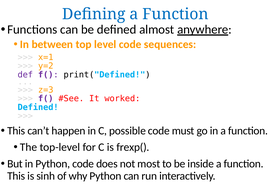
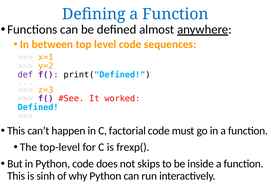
possible: possible -> factorial
most: most -> skips
